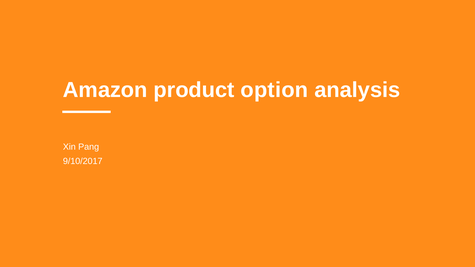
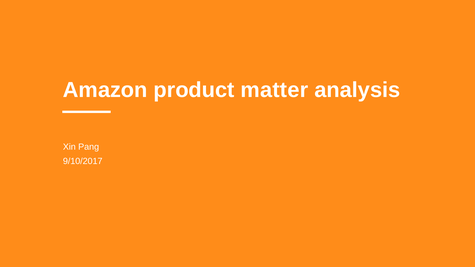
option: option -> matter
